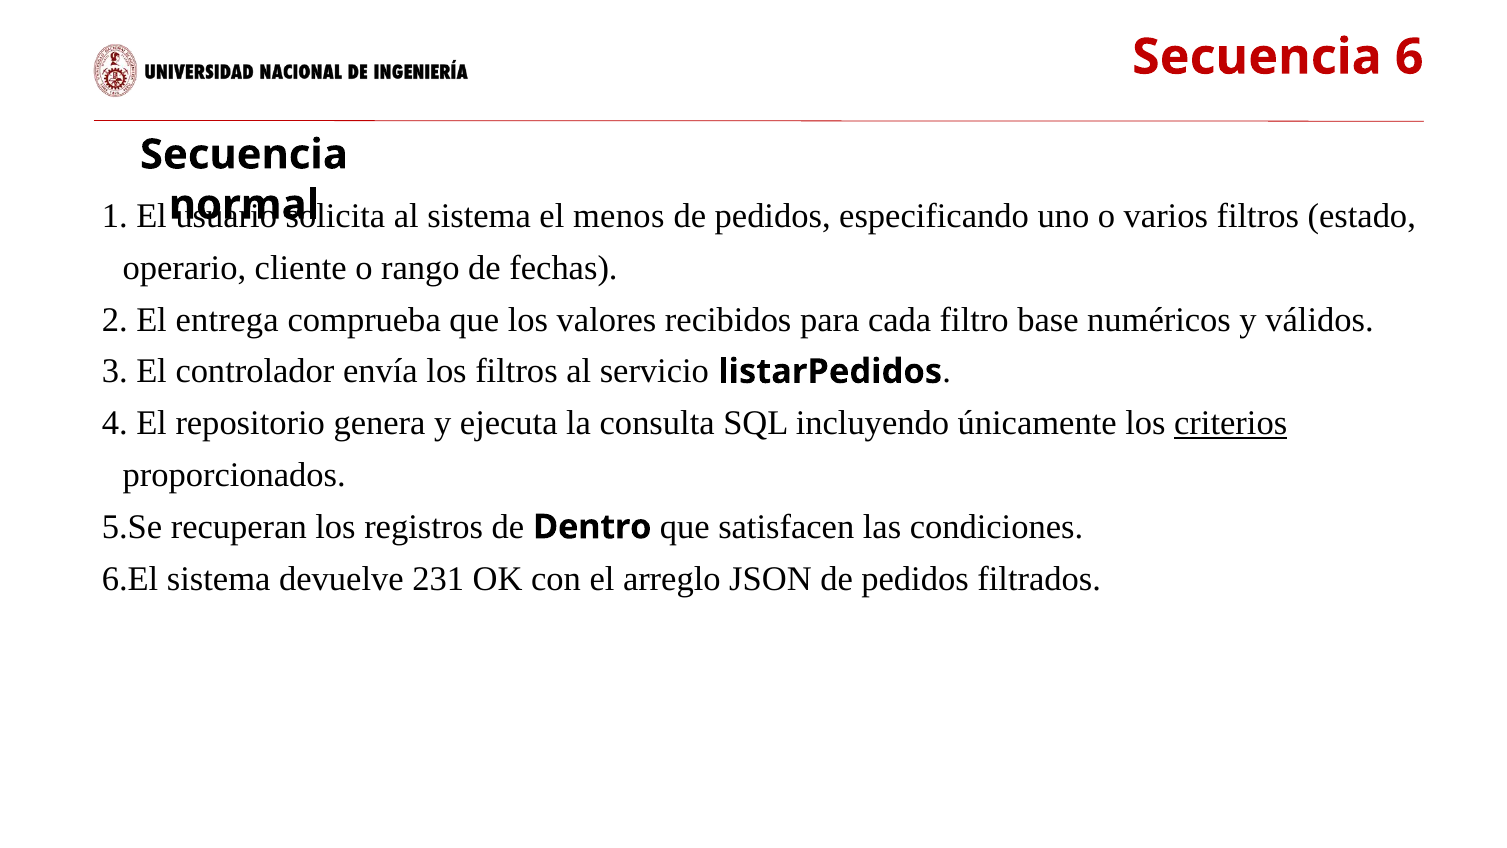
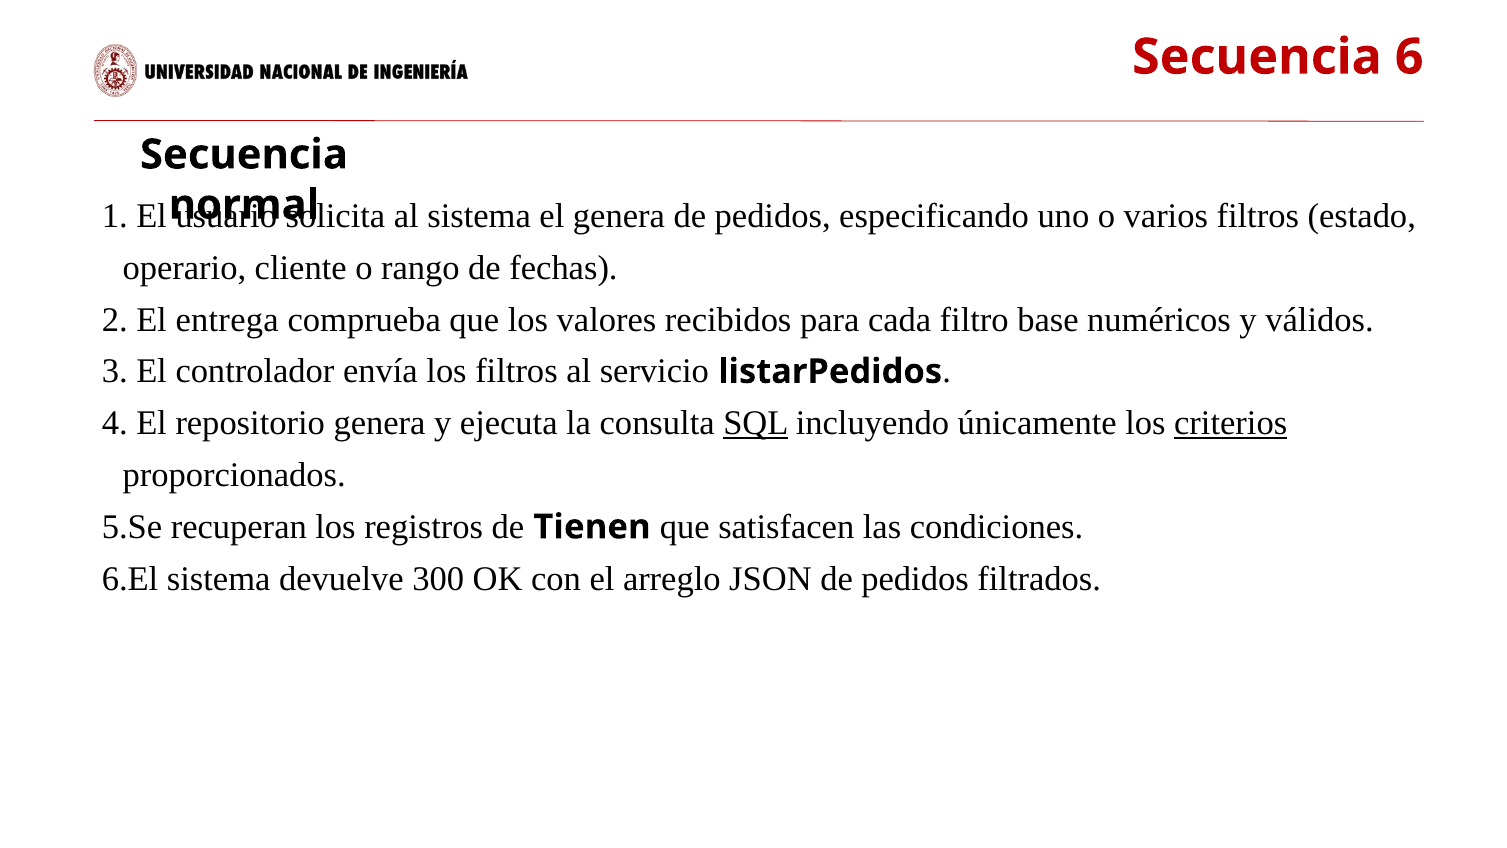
el menos: menos -> genera
SQL underline: none -> present
Dentro: Dentro -> Tienen
231: 231 -> 300
